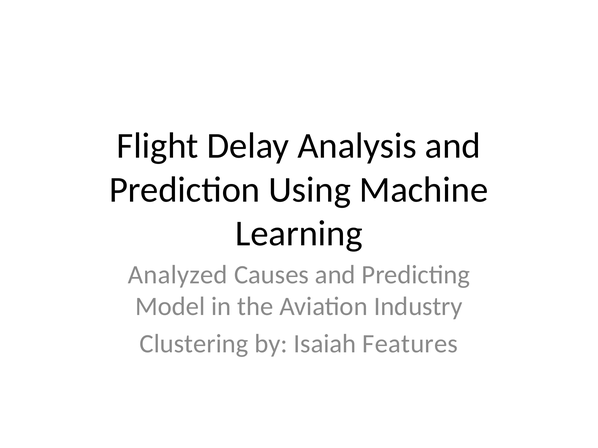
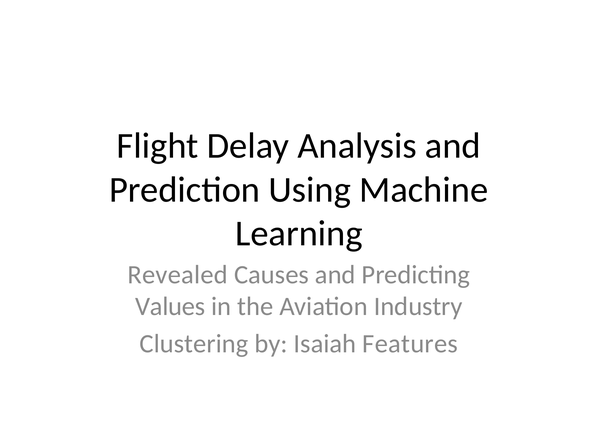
Analyzed: Analyzed -> Revealed
Model: Model -> Values
